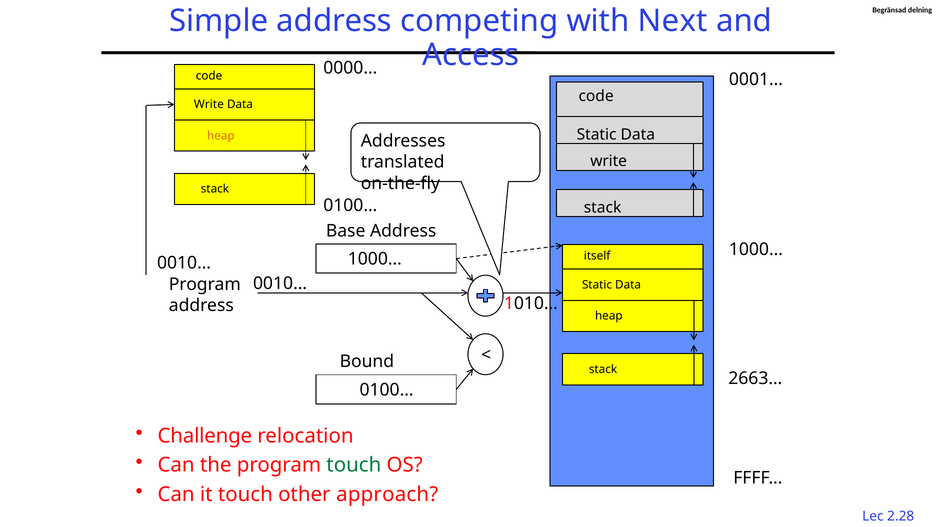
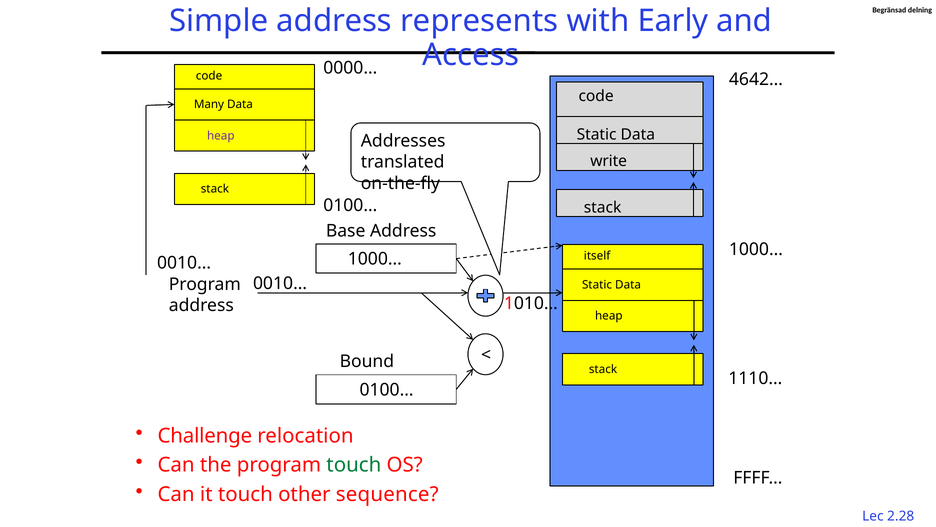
competing: competing -> represents
Next: Next -> Early
0001…: 0001… -> 4642…
Write at (209, 105): Write -> Many
heap at (221, 136) colour: orange -> purple
2663…: 2663… -> 1110…
approach: approach -> sequence
